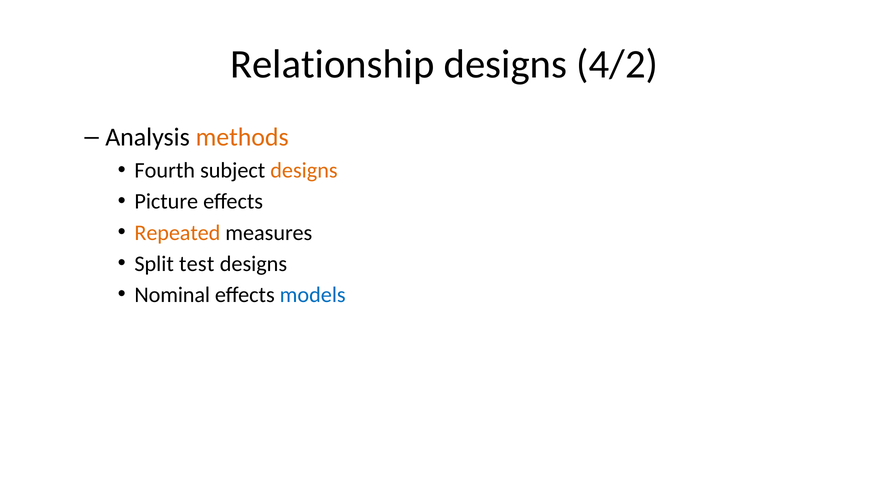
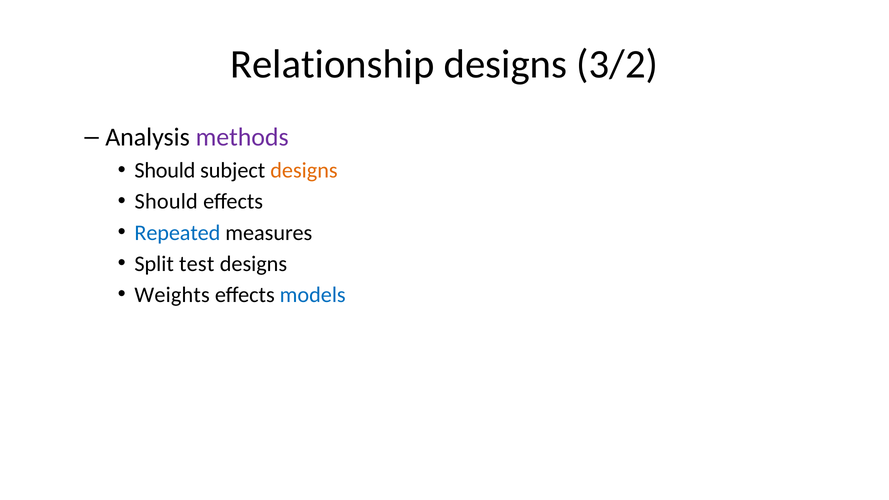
4/2: 4/2 -> 3/2
methods colour: orange -> purple
Fourth at (165, 170): Fourth -> Should
Picture at (166, 202): Picture -> Should
Repeated colour: orange -> blue
Nominal: Nominal -> Weights
